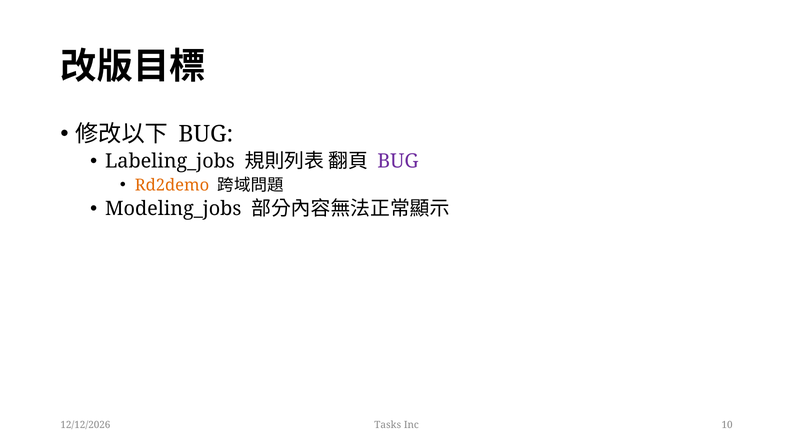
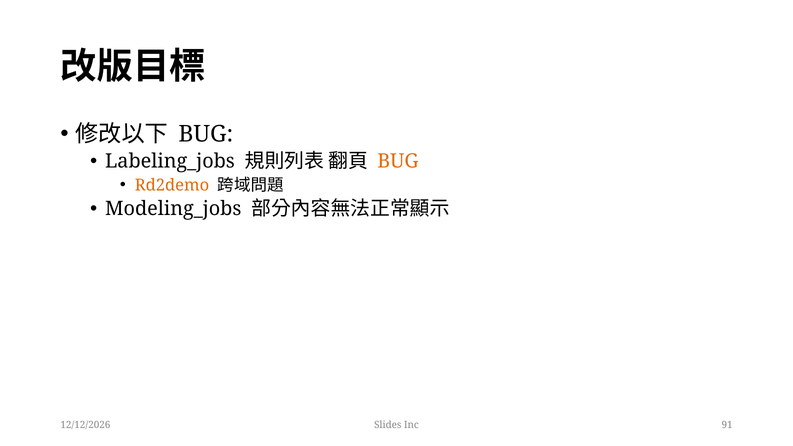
BUG at (398, 161) colour: purple -> orange
Tasks: Tasks -> Slides
10: 10 -> 91
